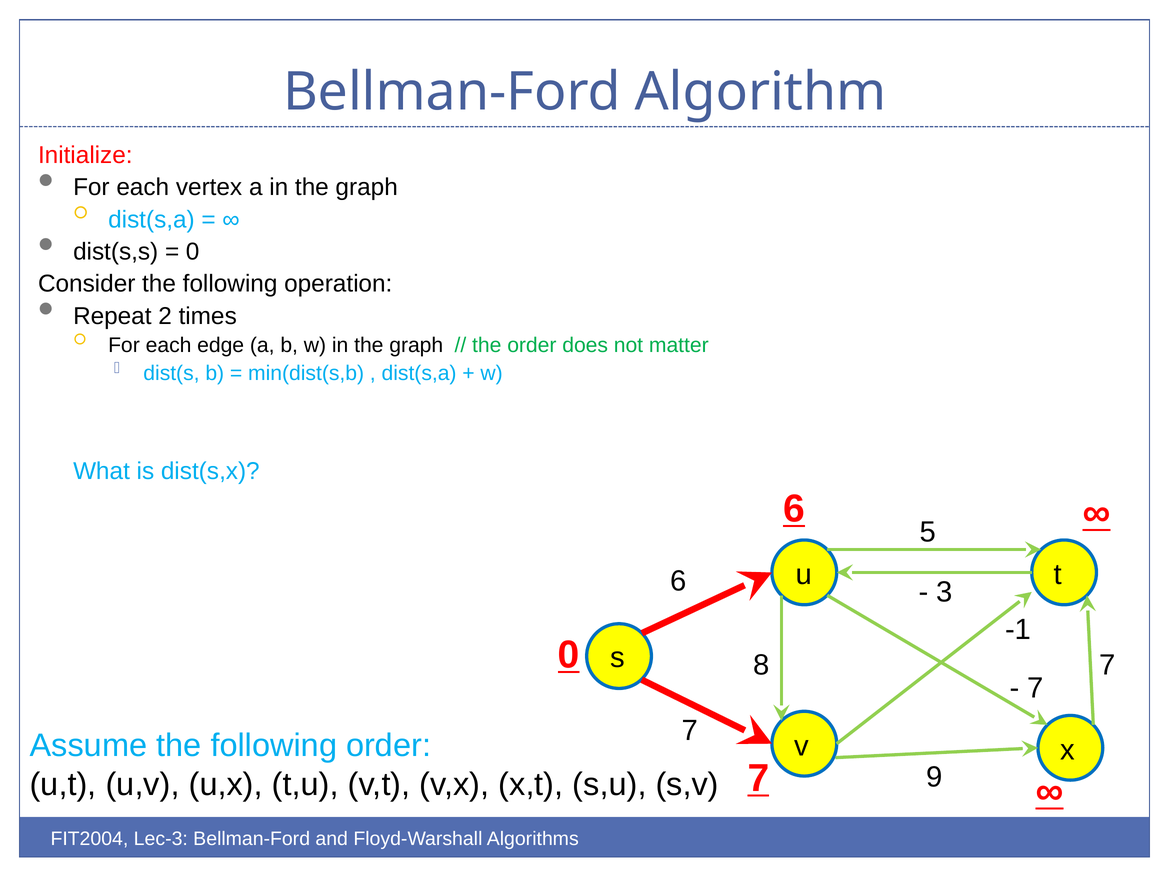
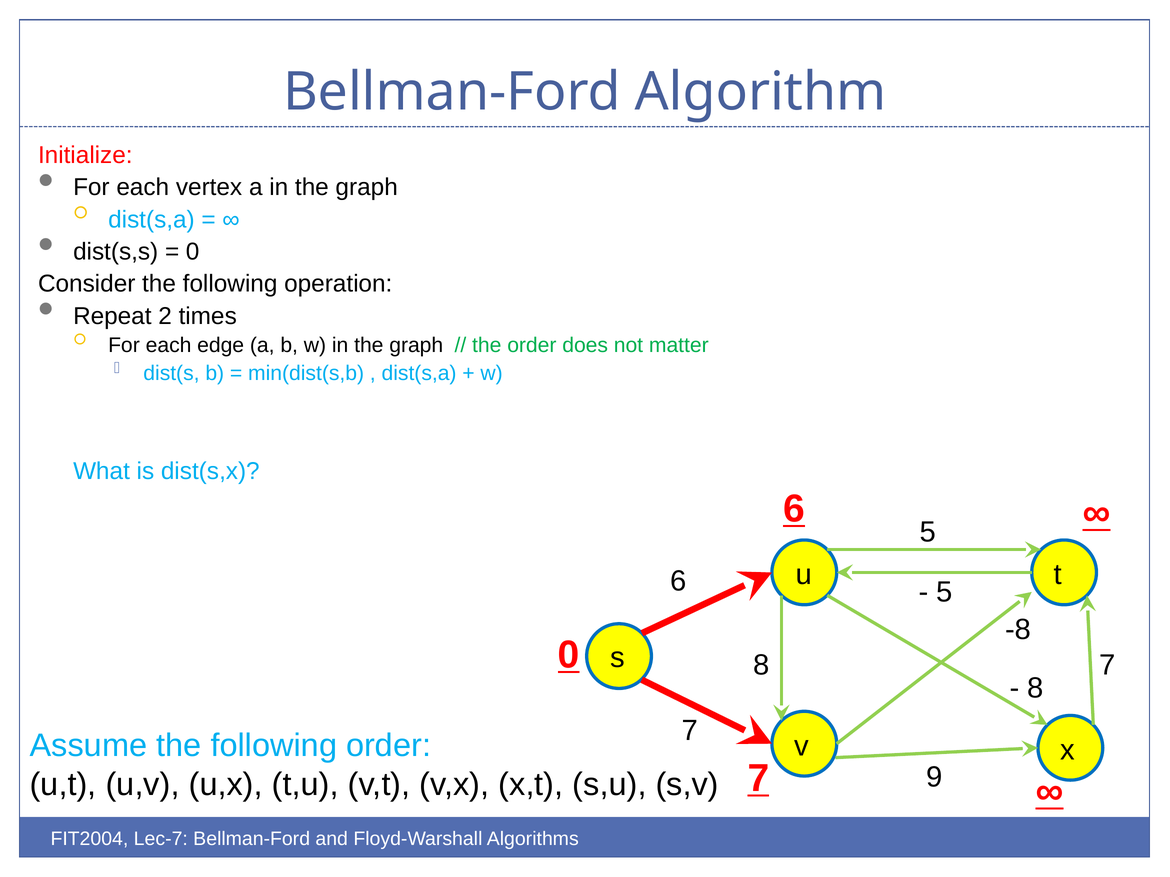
3 at (944, 592): 3 -> 5
-1: -1 -> -8
7 at (1035, 688): 7 -> 8
Lec-3: Lec-3 -> Lec-7
